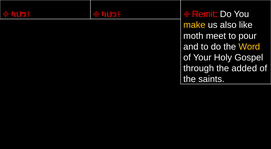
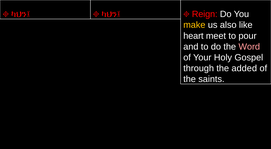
Remit: Remit -> Reign
moth: moth -> heart
Word colour: yellow -> pink
